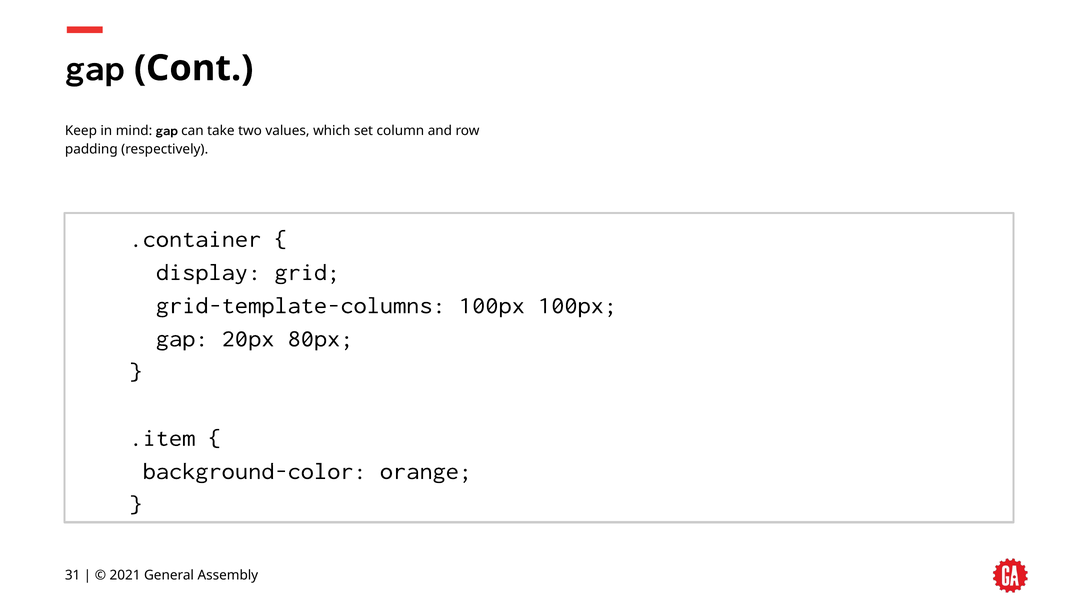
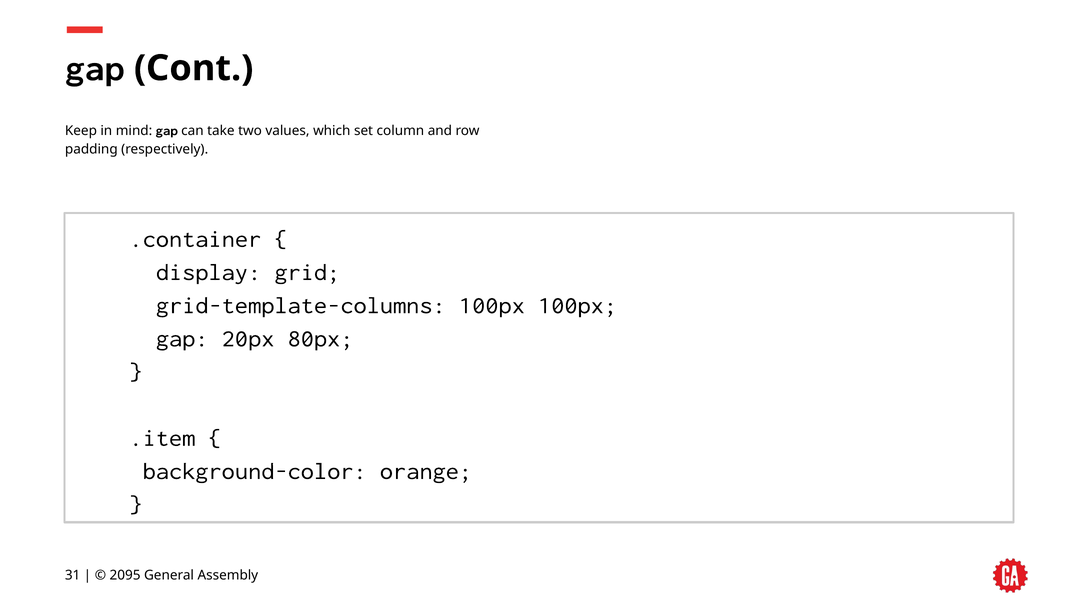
2021: 2021 -> 2095
